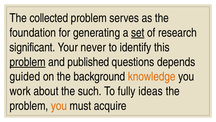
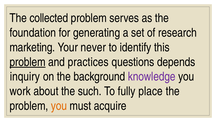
set underline: present -> none
significant: significant -> marketing
published: published -> practices
guided: guided -> inquiry
knowledge colour: orange -> purple
ideas: ideas -> place
